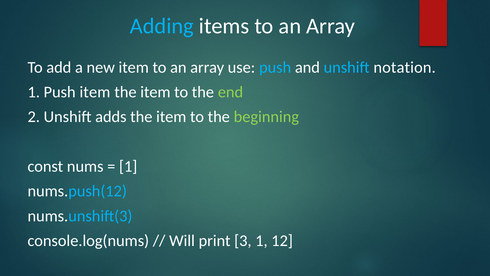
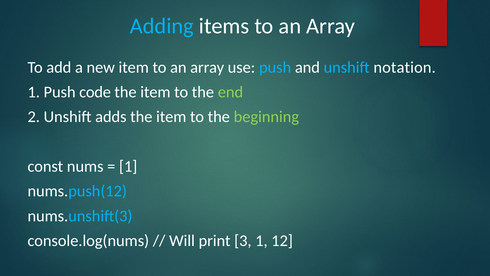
Push item: item -> code
